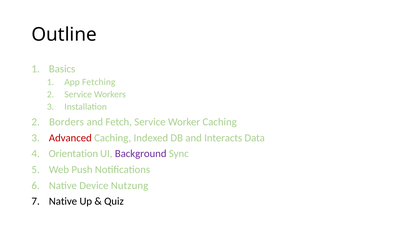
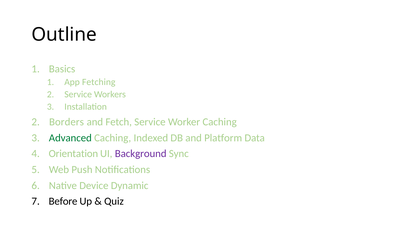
Advanced colour: red -> green
Interacts: Interacts -> Platform
Nutzung: Nutzung -> Dynamic
Native at (63, 202): Native -> Before
